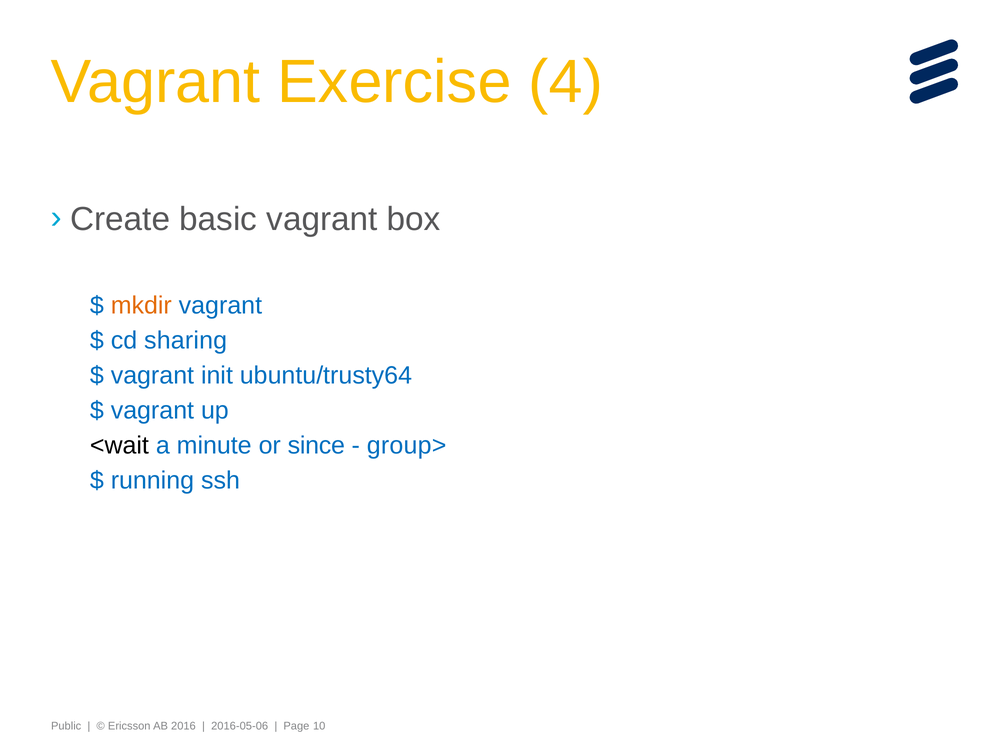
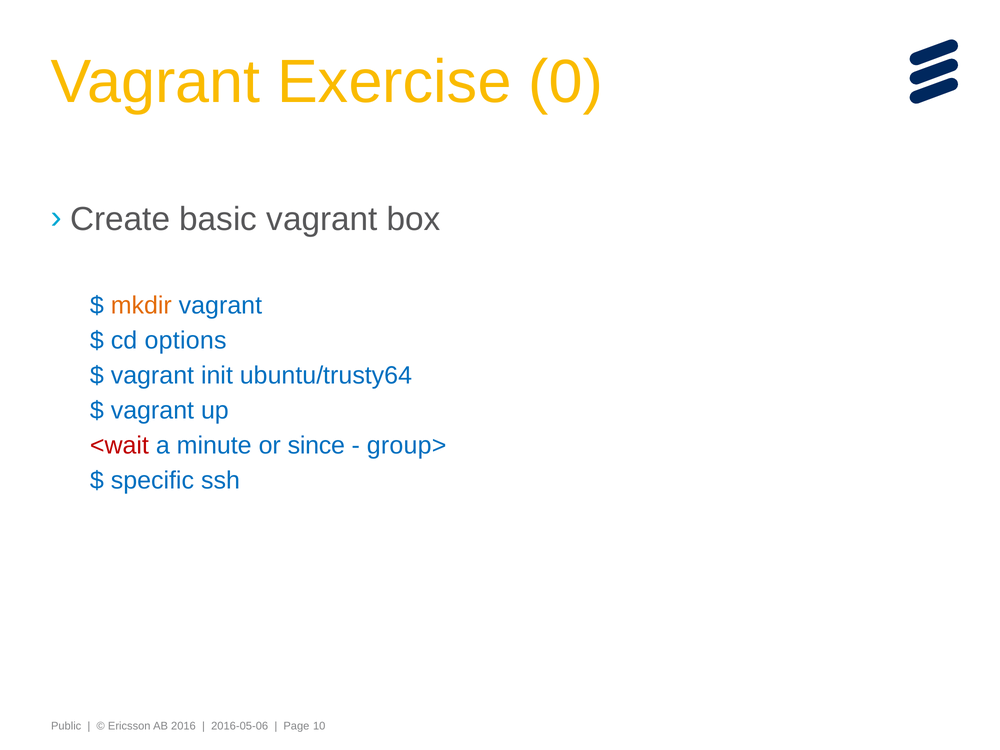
4: 4 -> 0
sharing: sharing -> options
<wait colour: black -> red
running: running -> specific
